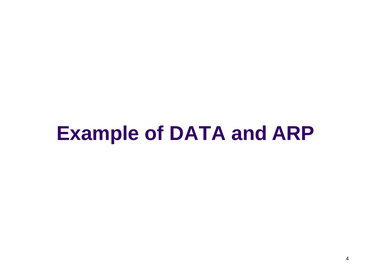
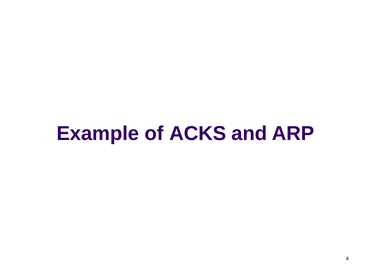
DATA: DATA -> ACKS
